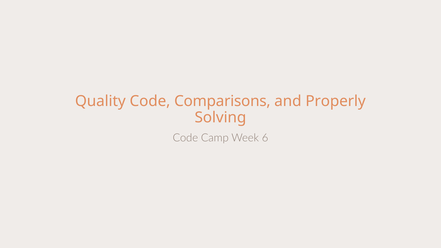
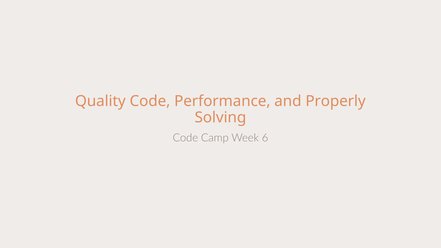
Comparisons: Comparisons -> Performance
